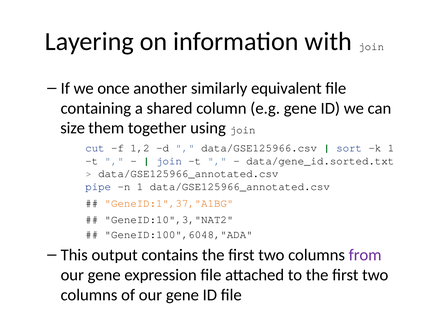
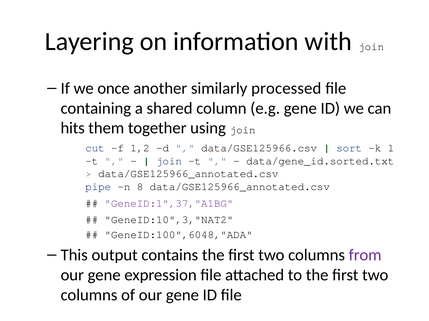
equivalent: equivalent -> processed
size: size -> hits
n 1: 1 -> 8
GeneID:1",37,"A1BG colour: orange -> purple
